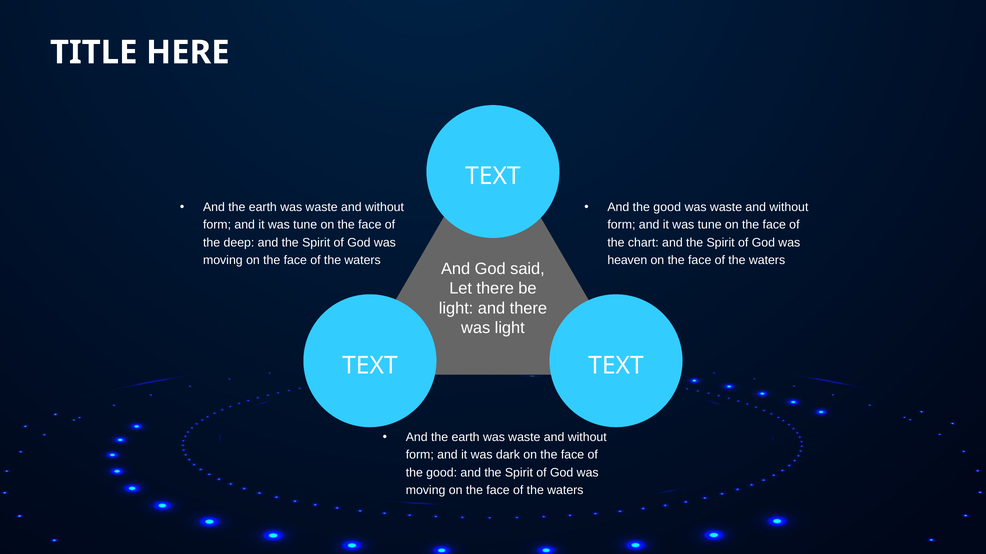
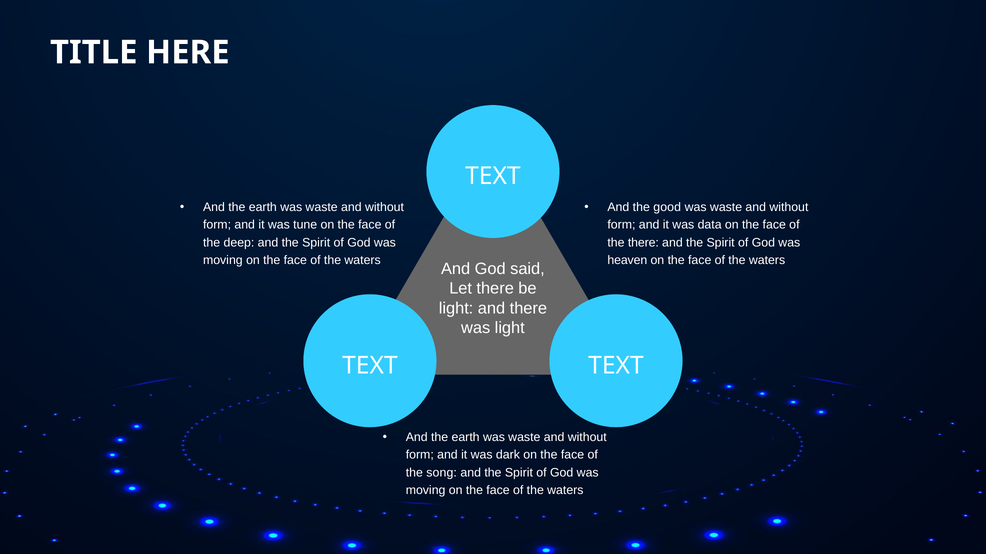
tune at (710, 225): tune -> data
the chart: chart -> there
good at (442, 473): good -> song
